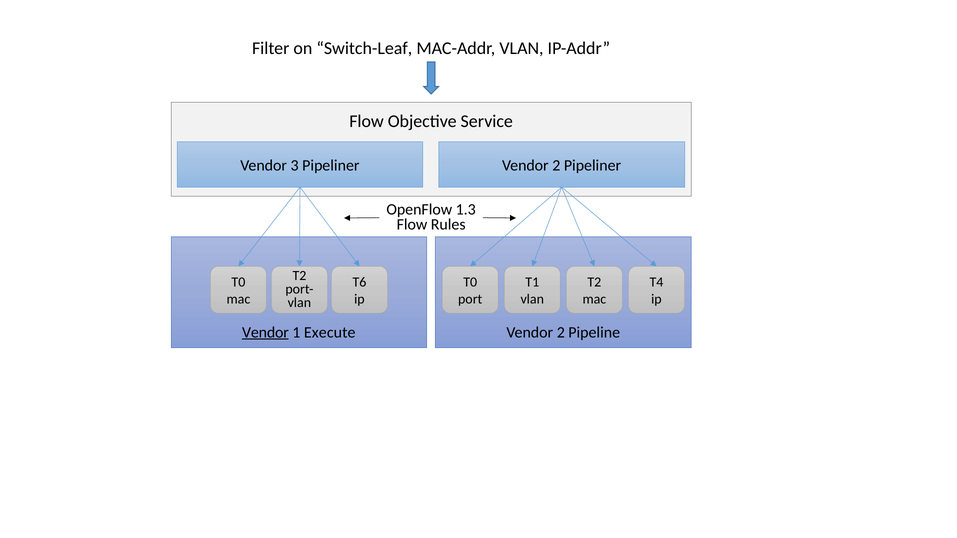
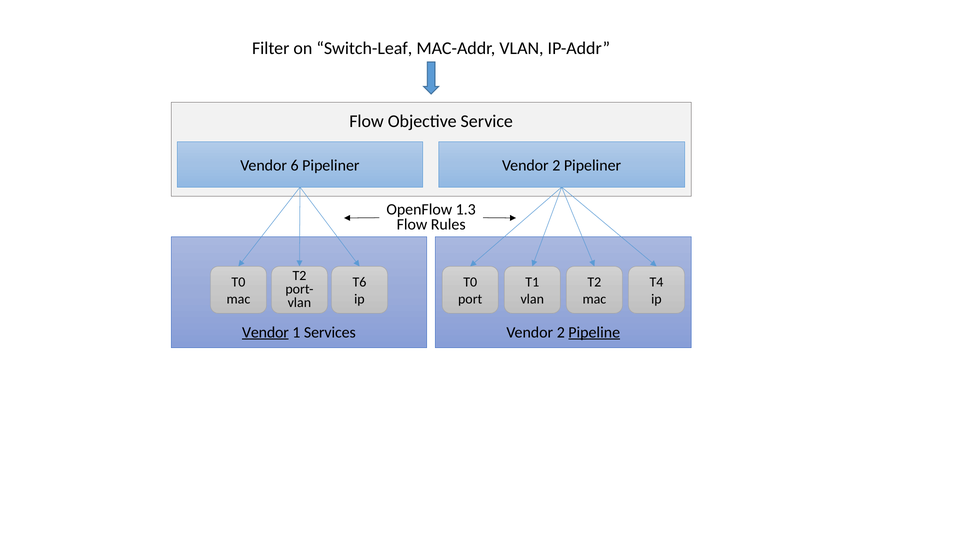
3: 3 -> 6
Execute: Execute -> Services
Pipeline underline: none -> present
